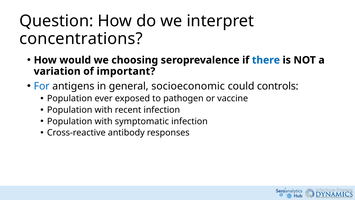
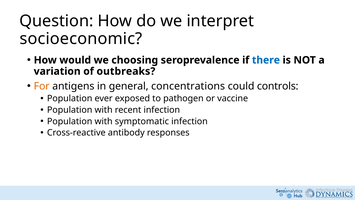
concentrations: concentrations -> socioeconomic
important: important -> outbreaks
For colour: blue -> orange
socioeconomic: socioeconomic -> concentrations
